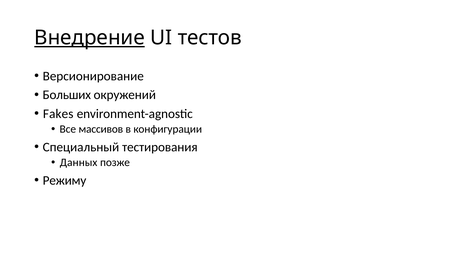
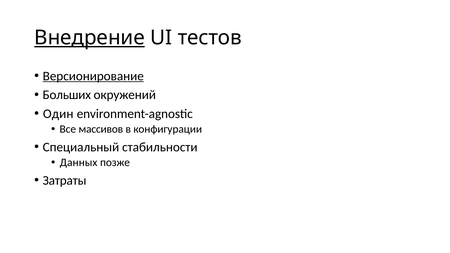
Версионирование underline: none -> present
Fakes: Fakes -> Один
тестирования: тестирования -> стабильности
Режиму: Режиму -> Затраты
